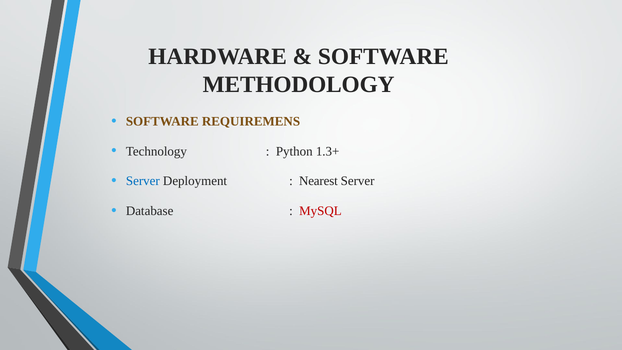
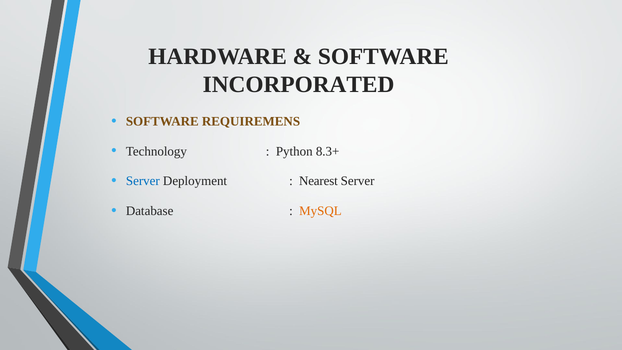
METHODOLOGY: METHODOLOGY -> INCORPORATED
1.3+: 1.3+ -> 8.3+
MySQL colour: red -> orange
